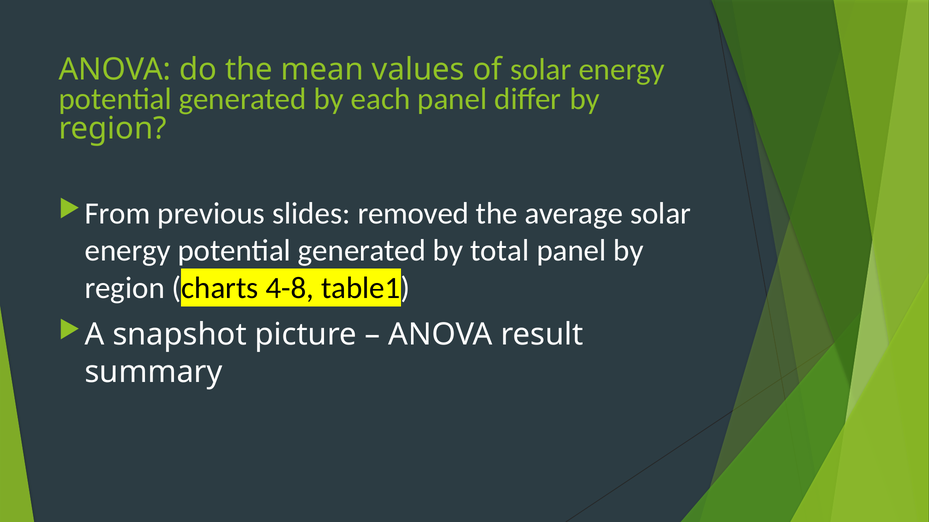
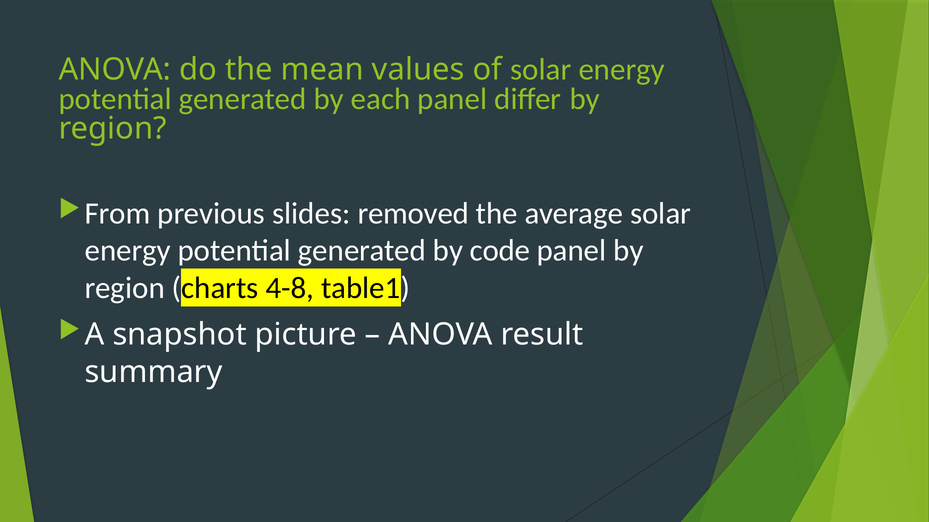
total: total -> code
